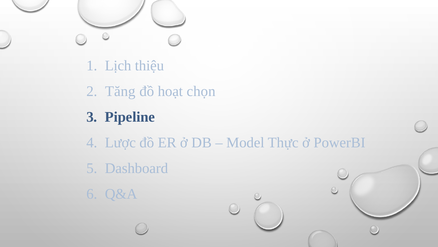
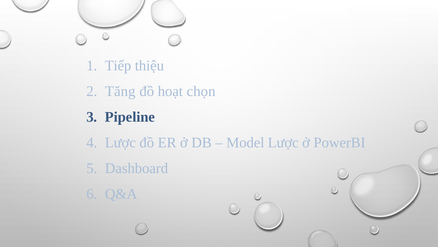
Lịch: Lịch -> Tiếp
Model Thực: Thực -> Lược
